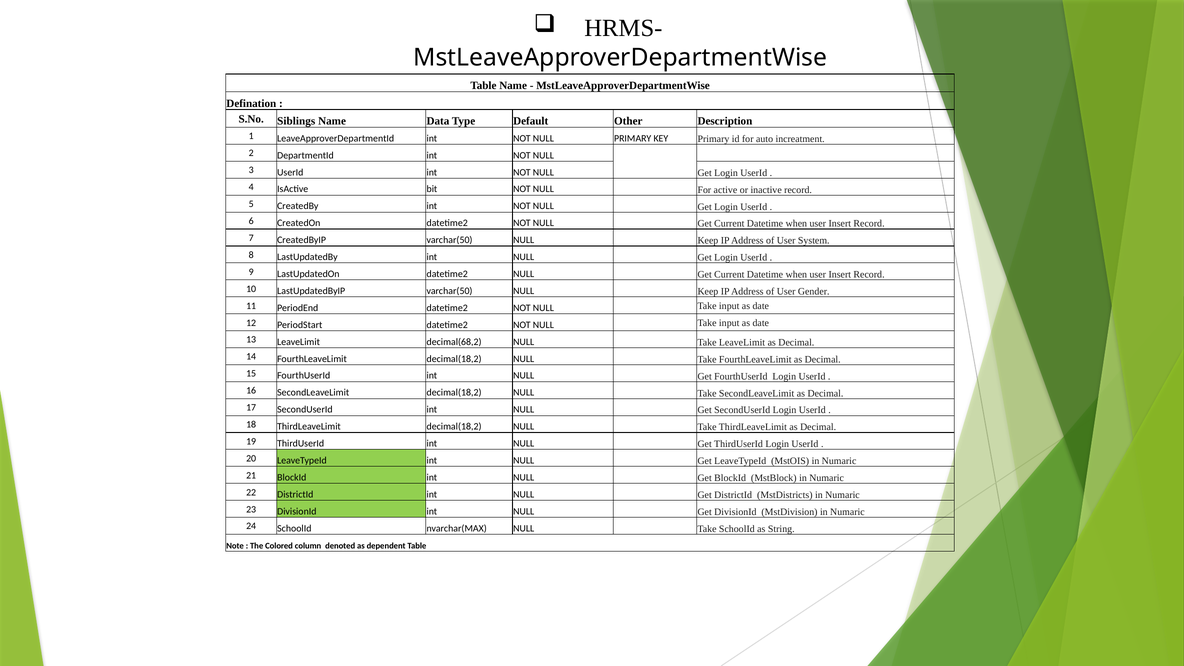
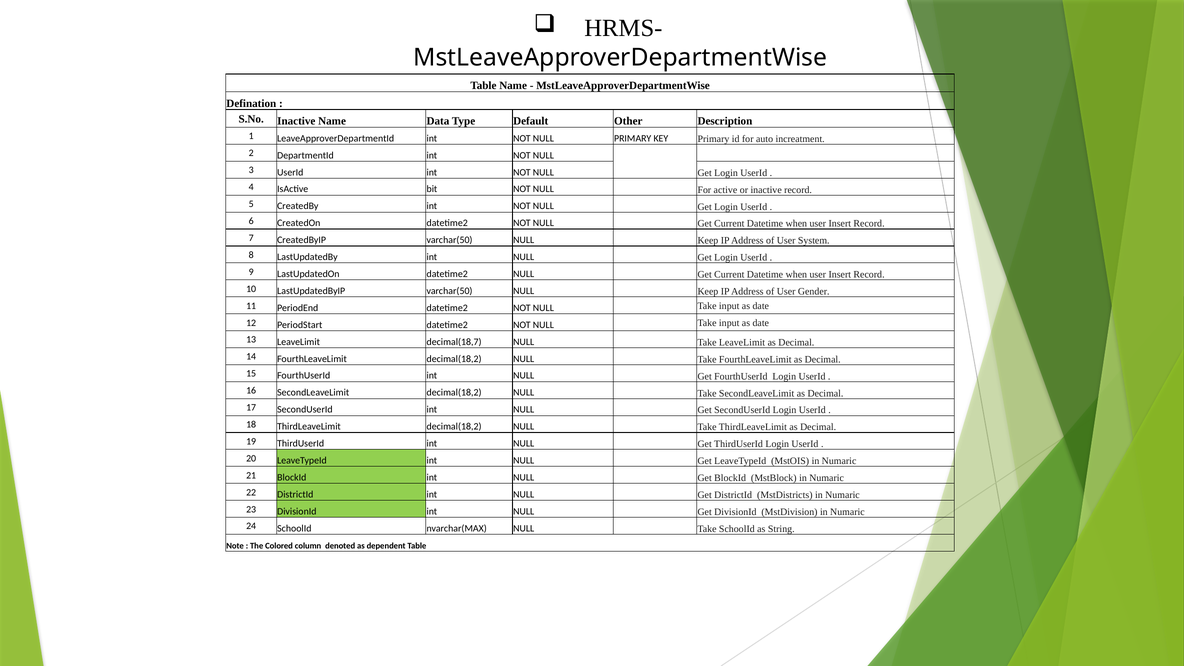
S.No Siblings: Siblings -> Inactive
decimal(68,2: decimal(68,2 -> decimal(18,7
